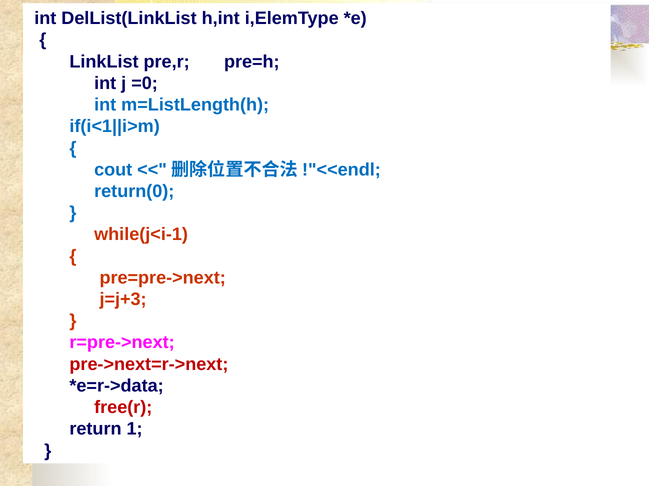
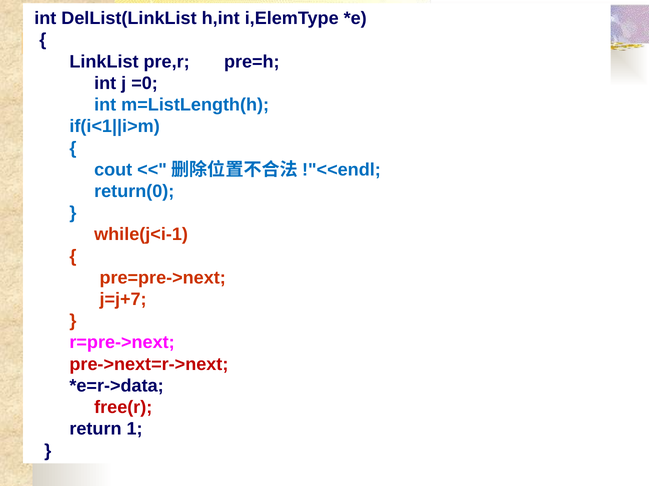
j=j+3: j=j+3 -> j=j+7
